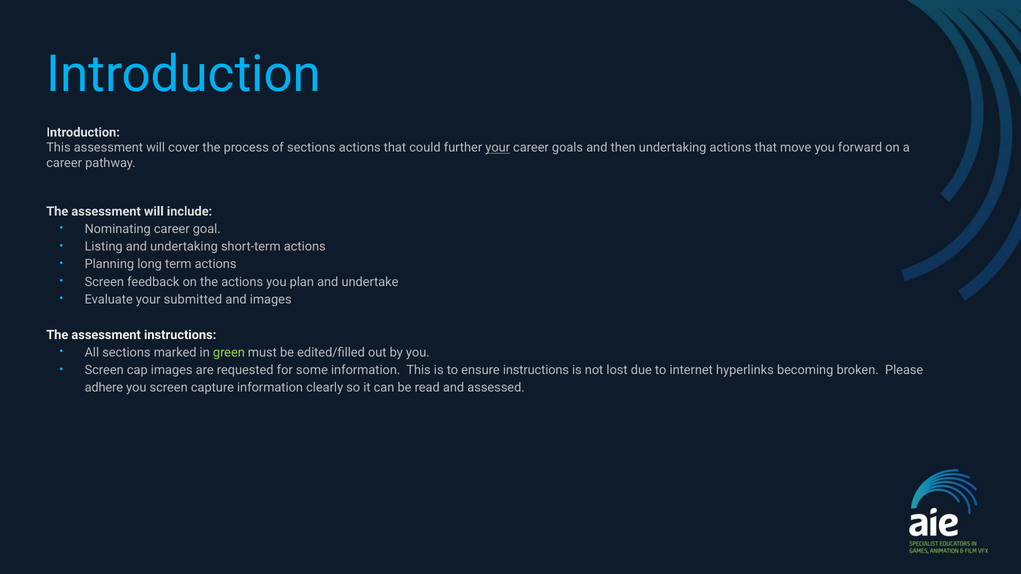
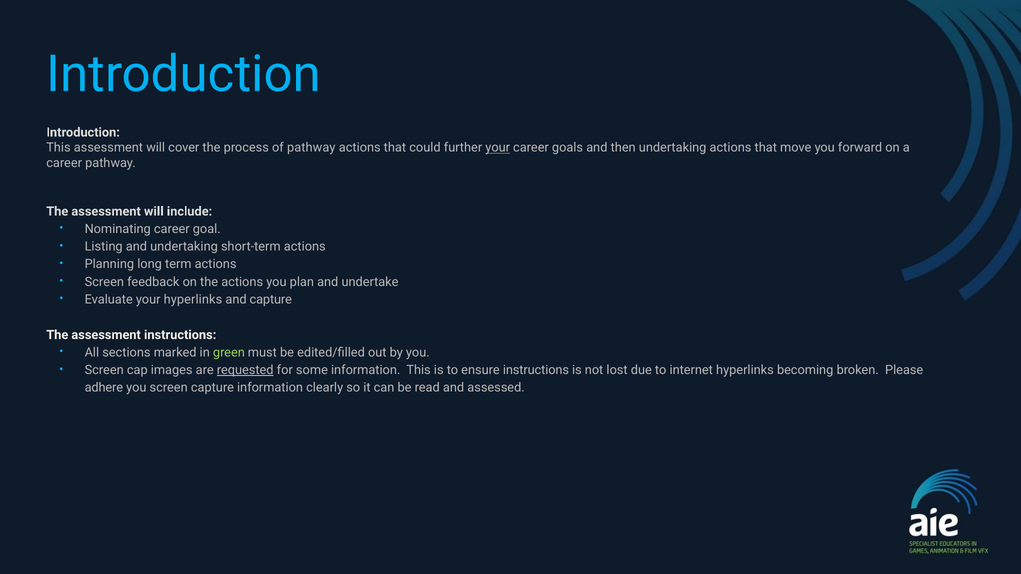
of sections: sections -> pathway
your submitted: submitted -> hyperlinks
and images: images -> capture
requested underline: none -> present
